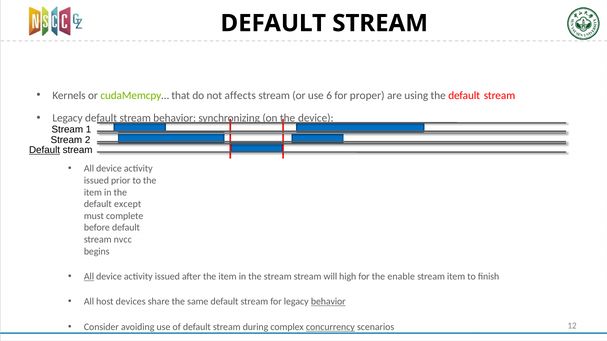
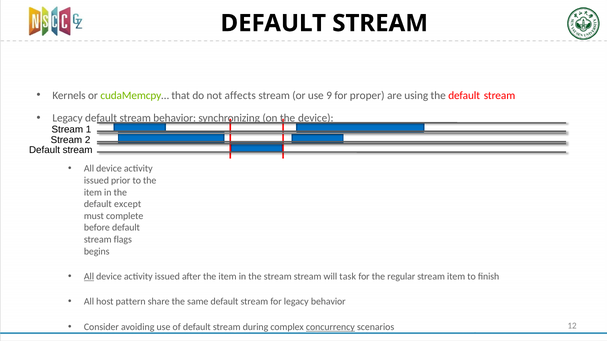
6: 6 -> 9
Default at (45, 150) underline: present -> none
stream nvcc: nvcc -> flags
high: high -> task
enable: enable -> regular
devices: devices -> pattern
behavior at (328, 302) underline: present -> none
